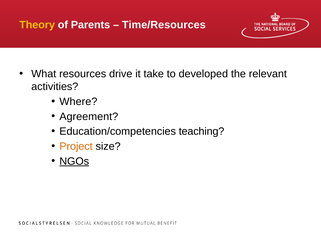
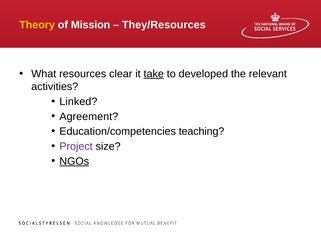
Parents: Parents -> Mission
Time/Resources: Time/Resources -> They/Resources
drive: drive -> clear
take underline: none -> present
Where: Where -> Linked
Project colour: orange -> purple
